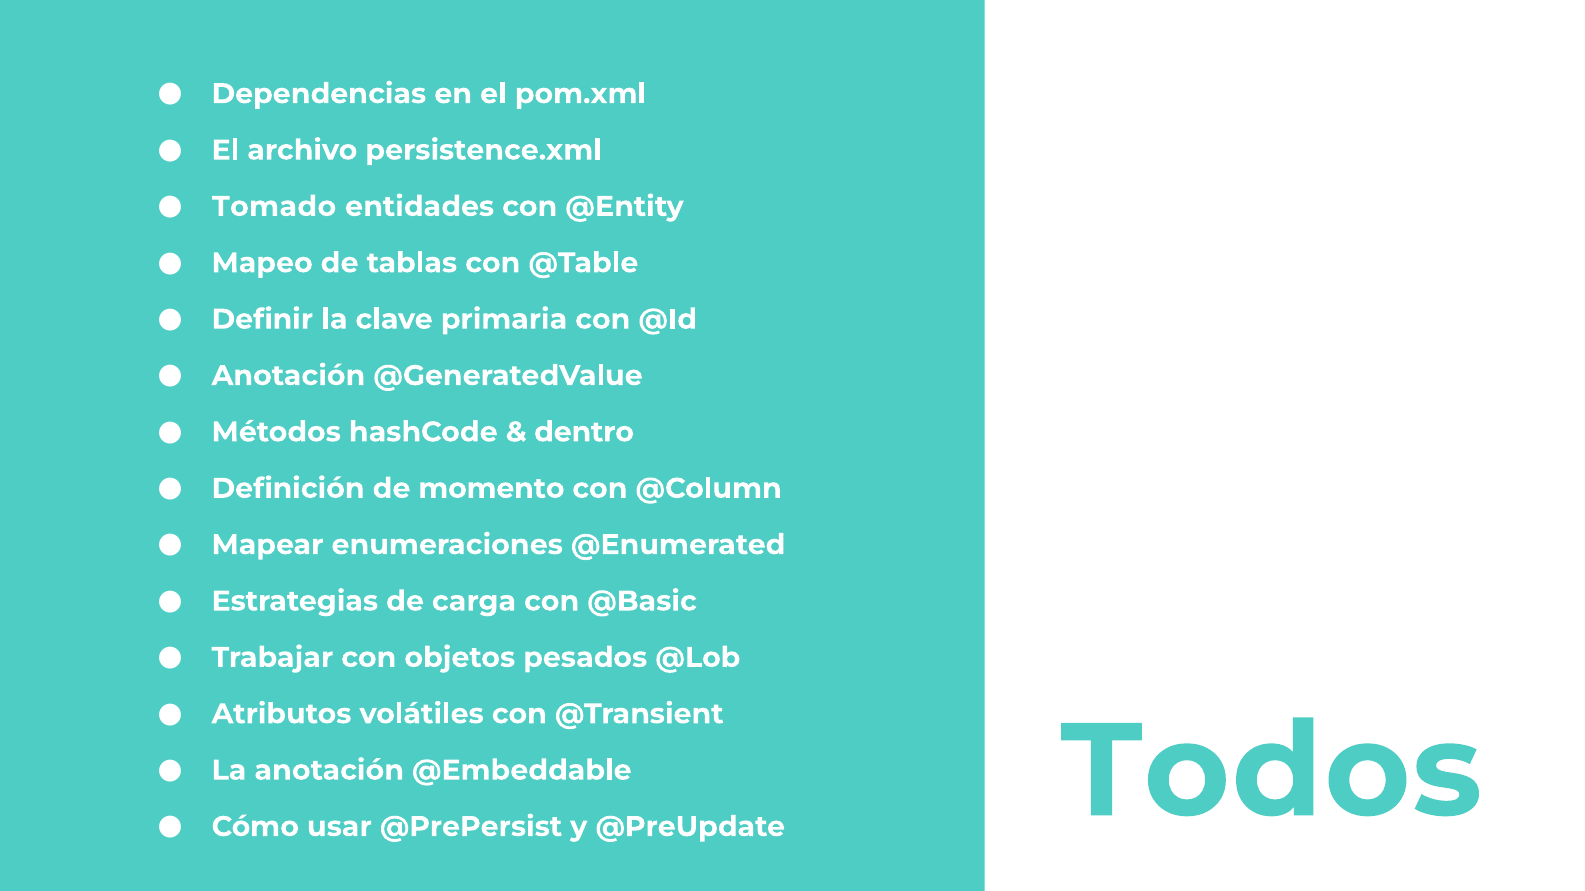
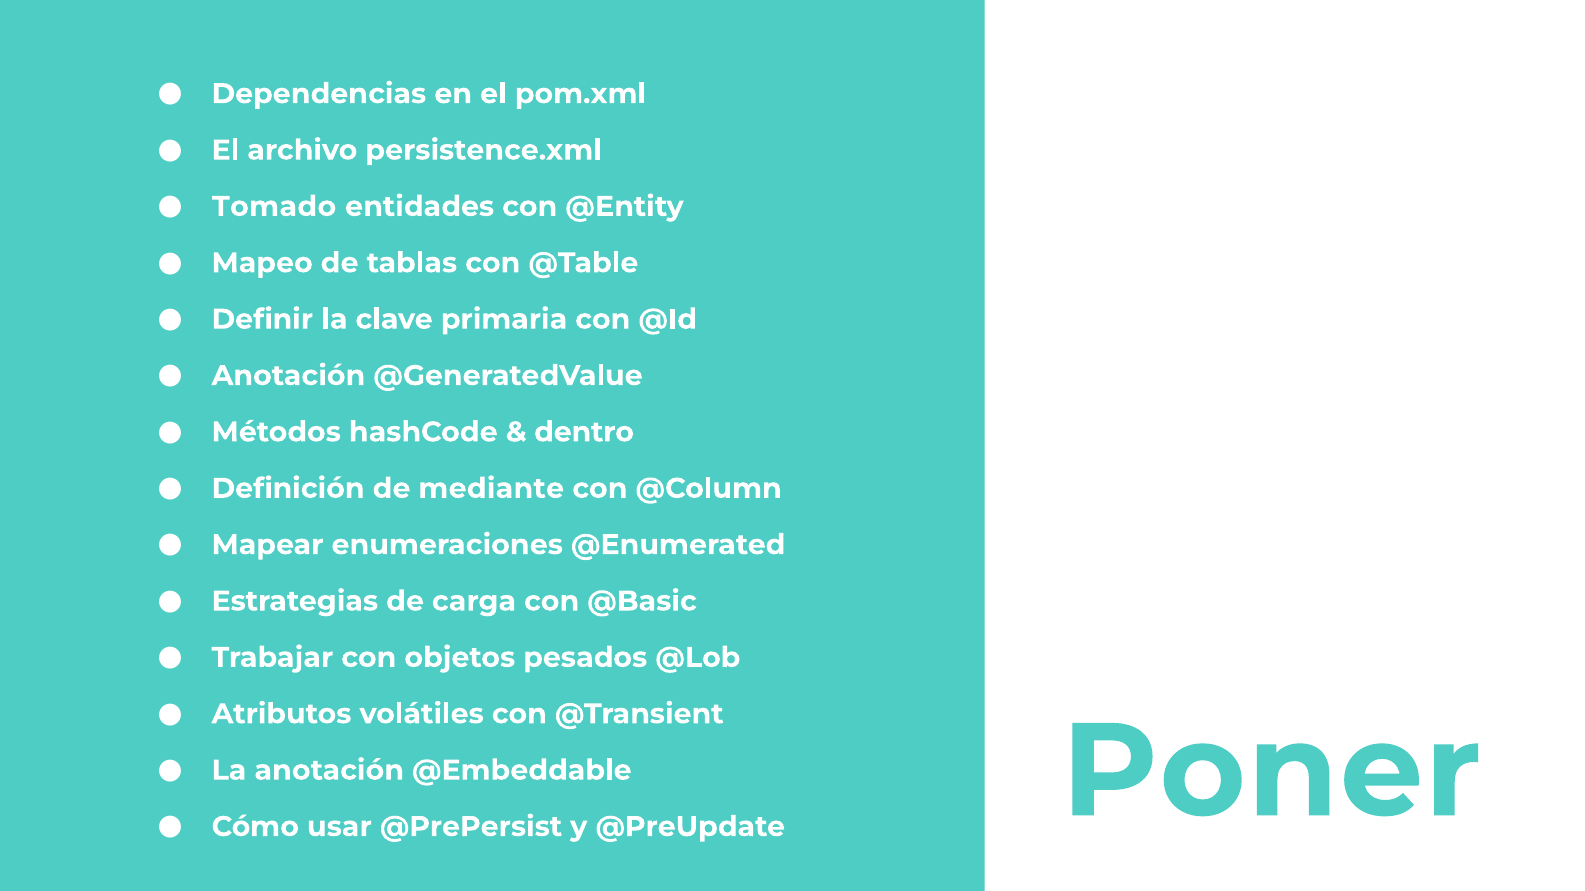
momento: momento -> mediante
Todos: Todos -> Poner
